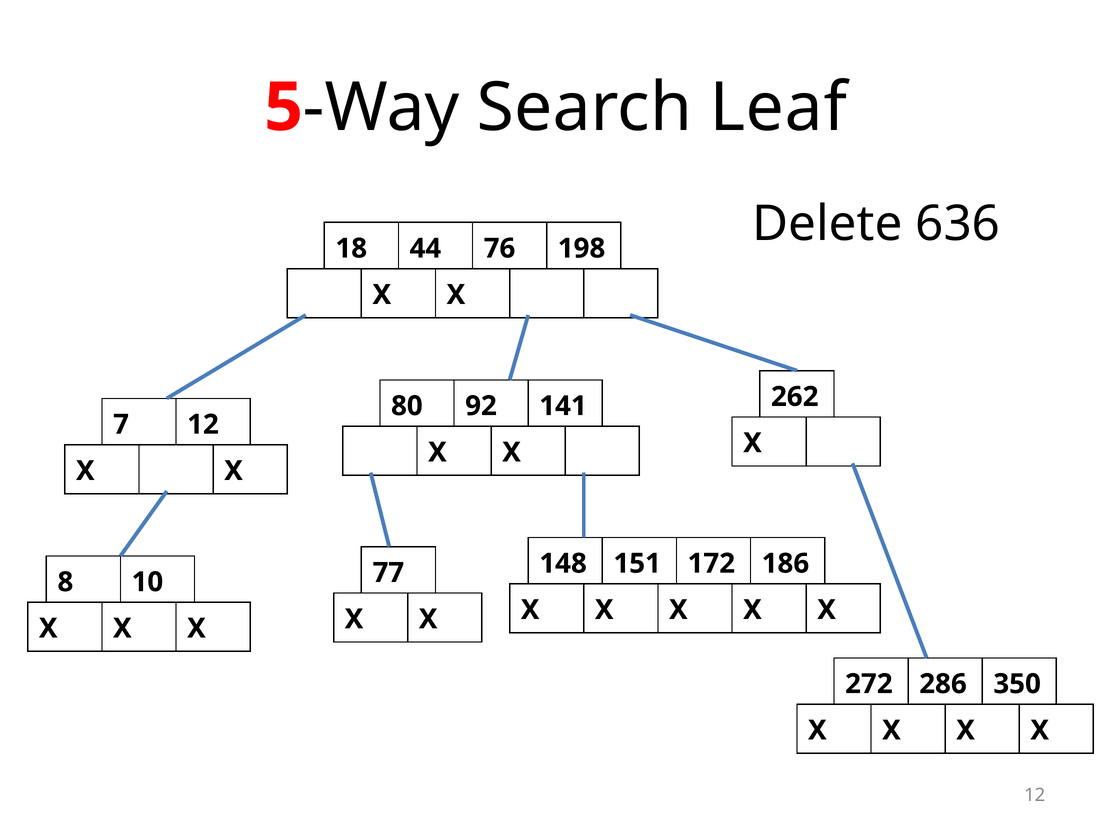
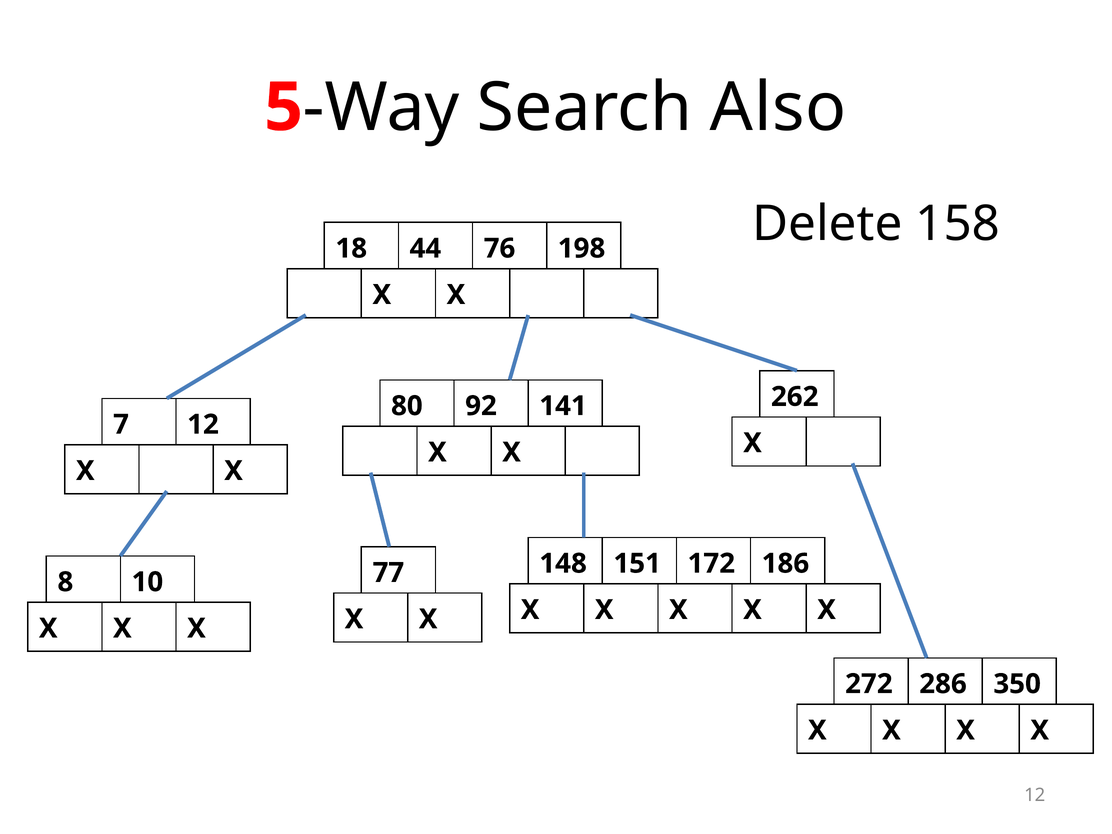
Leaf: Leaf -> Also
636: 636 -> 158
